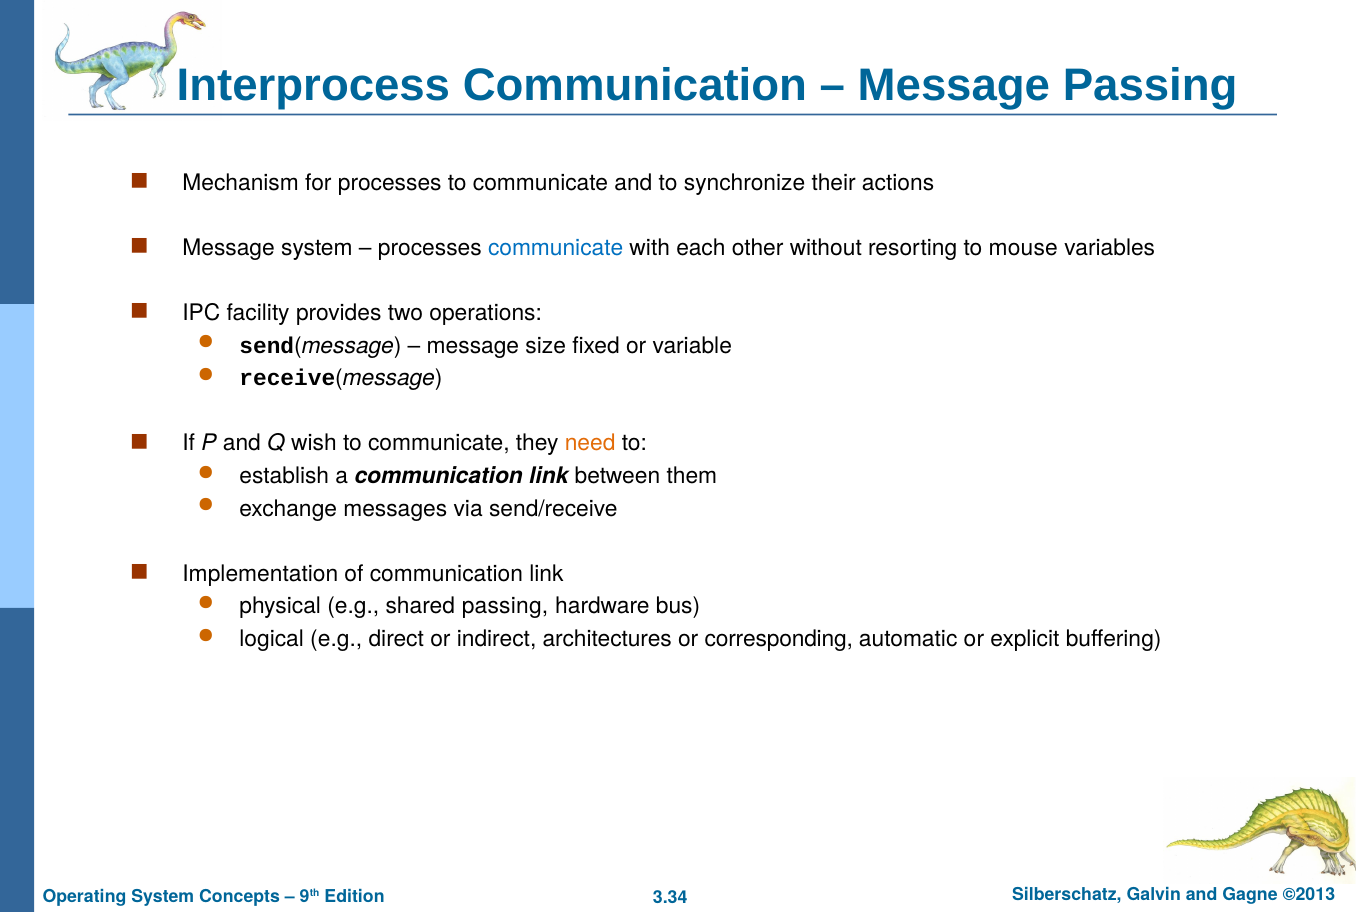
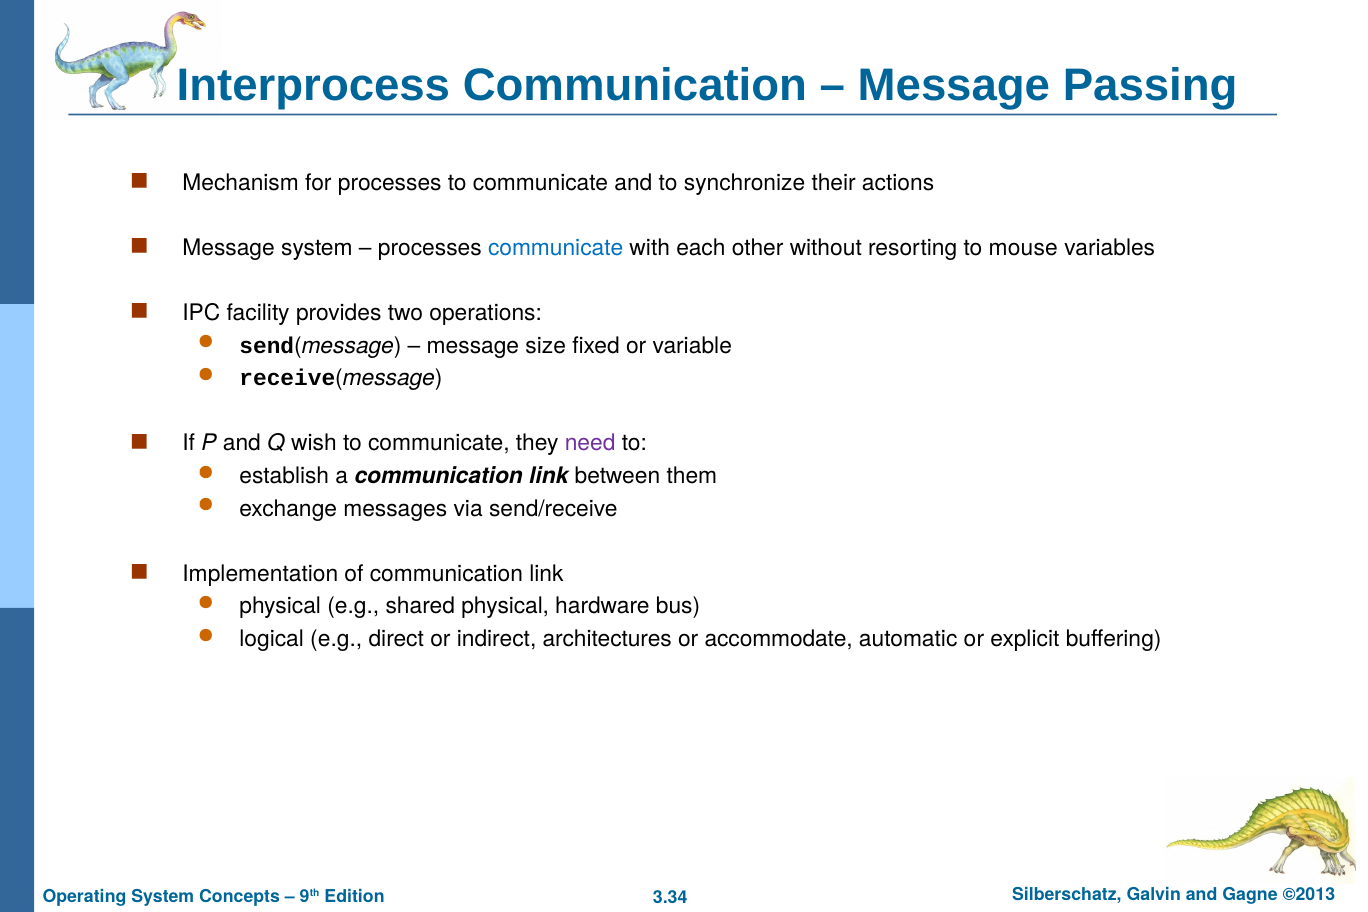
need colour: orange -> purple
shared passing: passing -> physical
corresponding: corresponding -> accommodate
